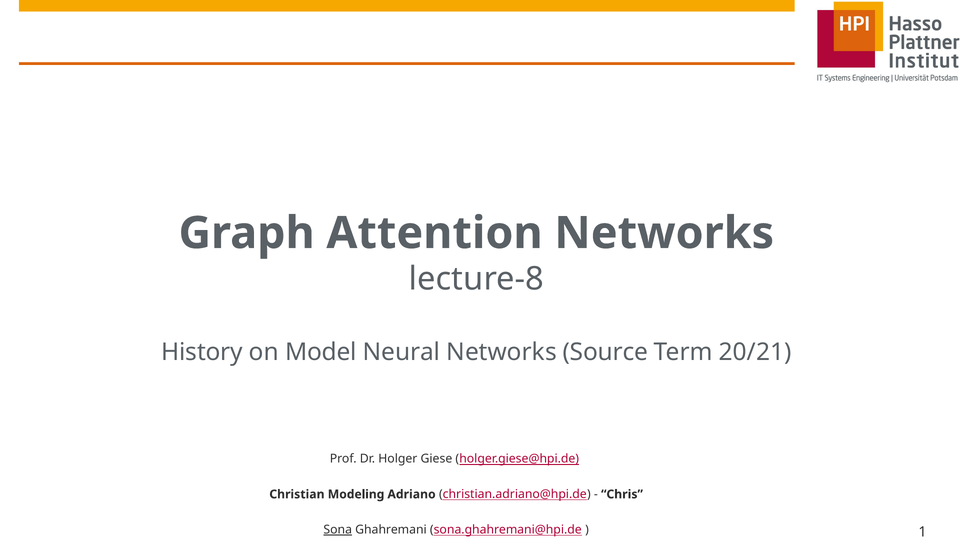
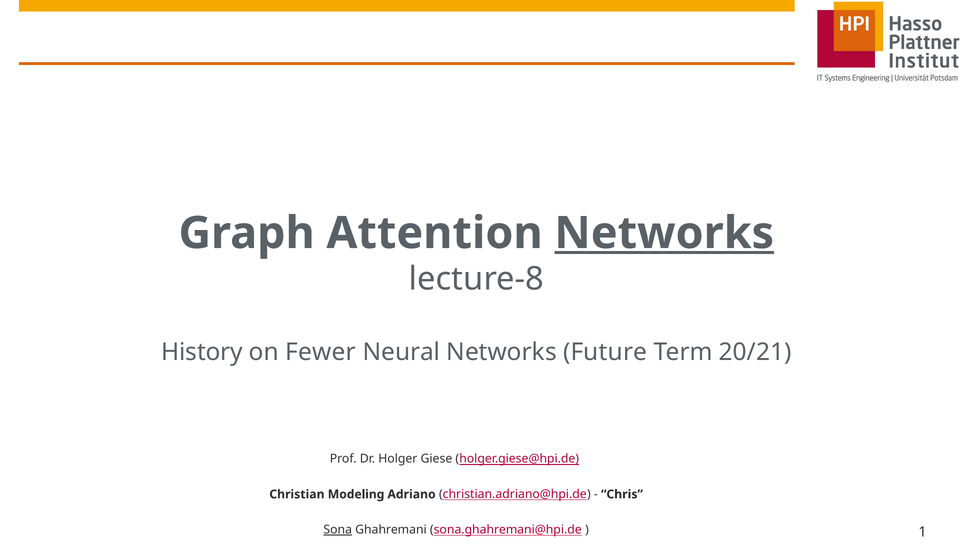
Networks at (664, 233) underline: none -> present
Model: Model -> Fewer
Source: Source -> Future
